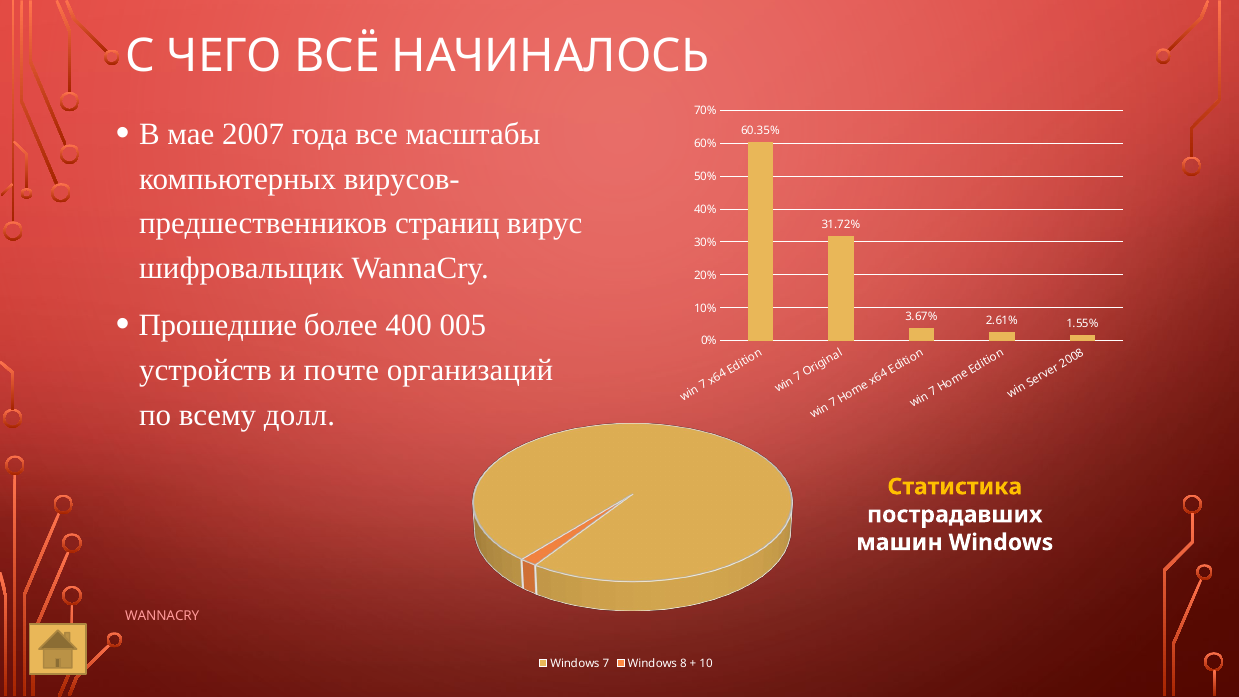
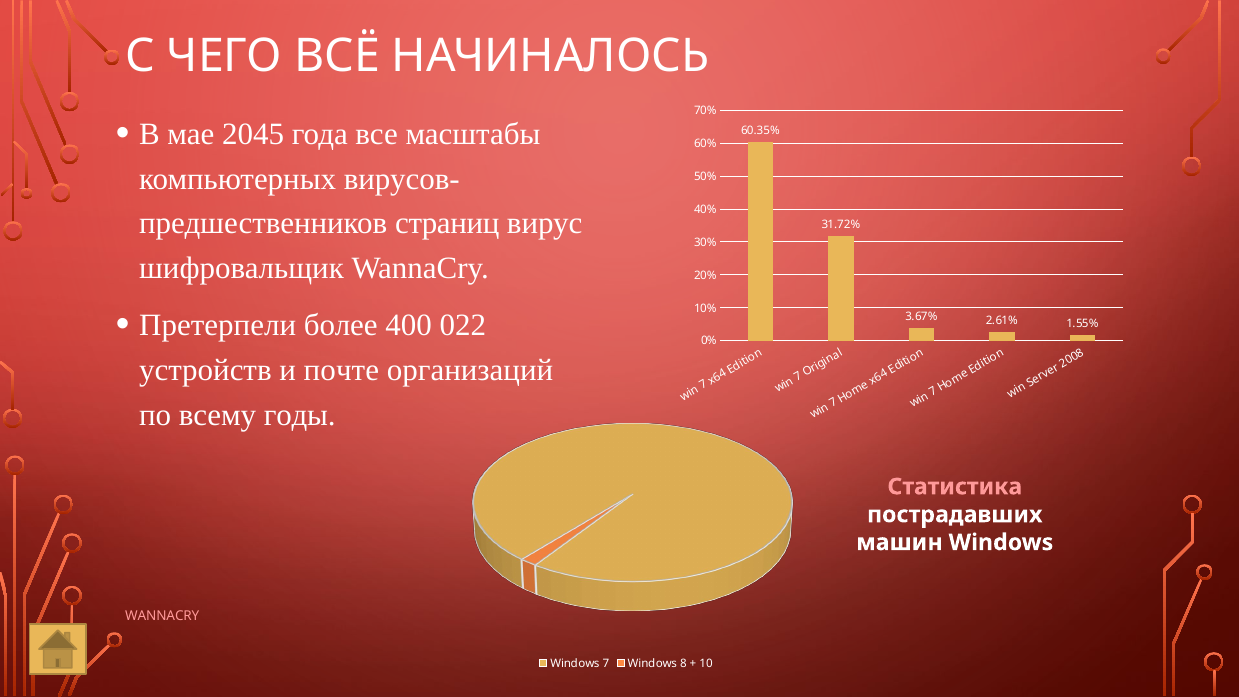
2007: 2007 -> 2045
Прошедшие: Прошедшие -> Претерпели
005: 005 -> 022
долл: долл -> годы
Статистика colour: yellow -> pink
